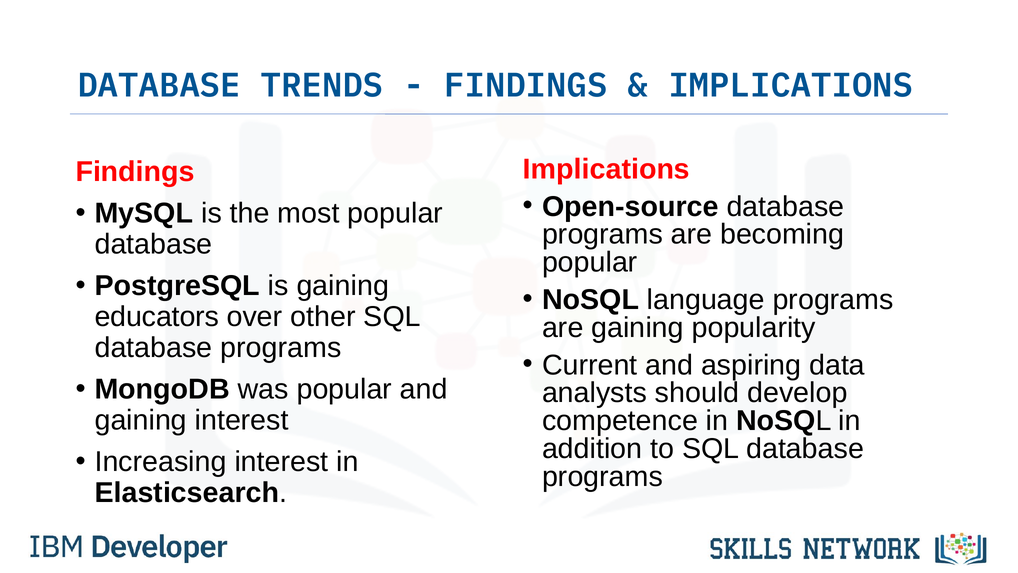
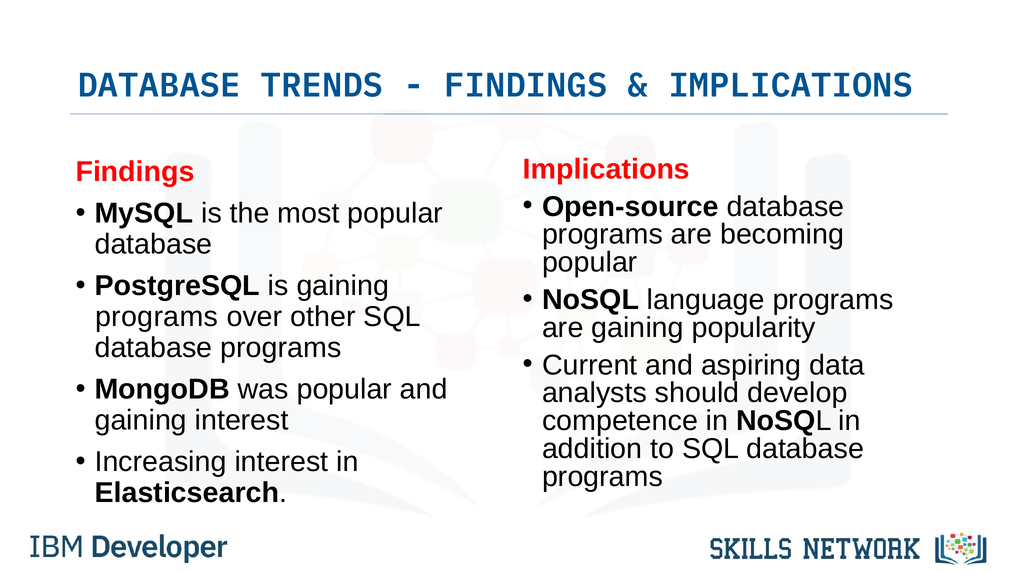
educators at (157, 317): educators -> programs
